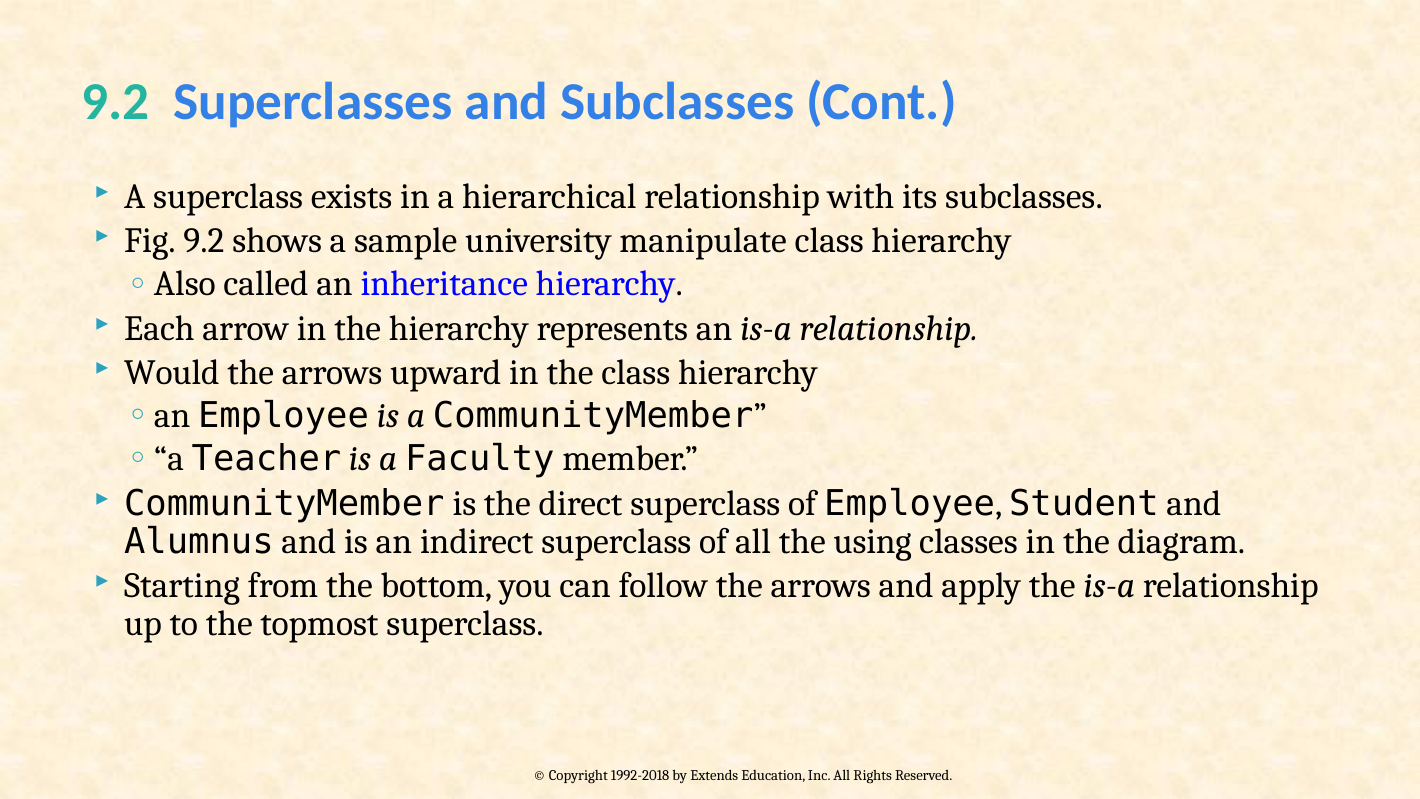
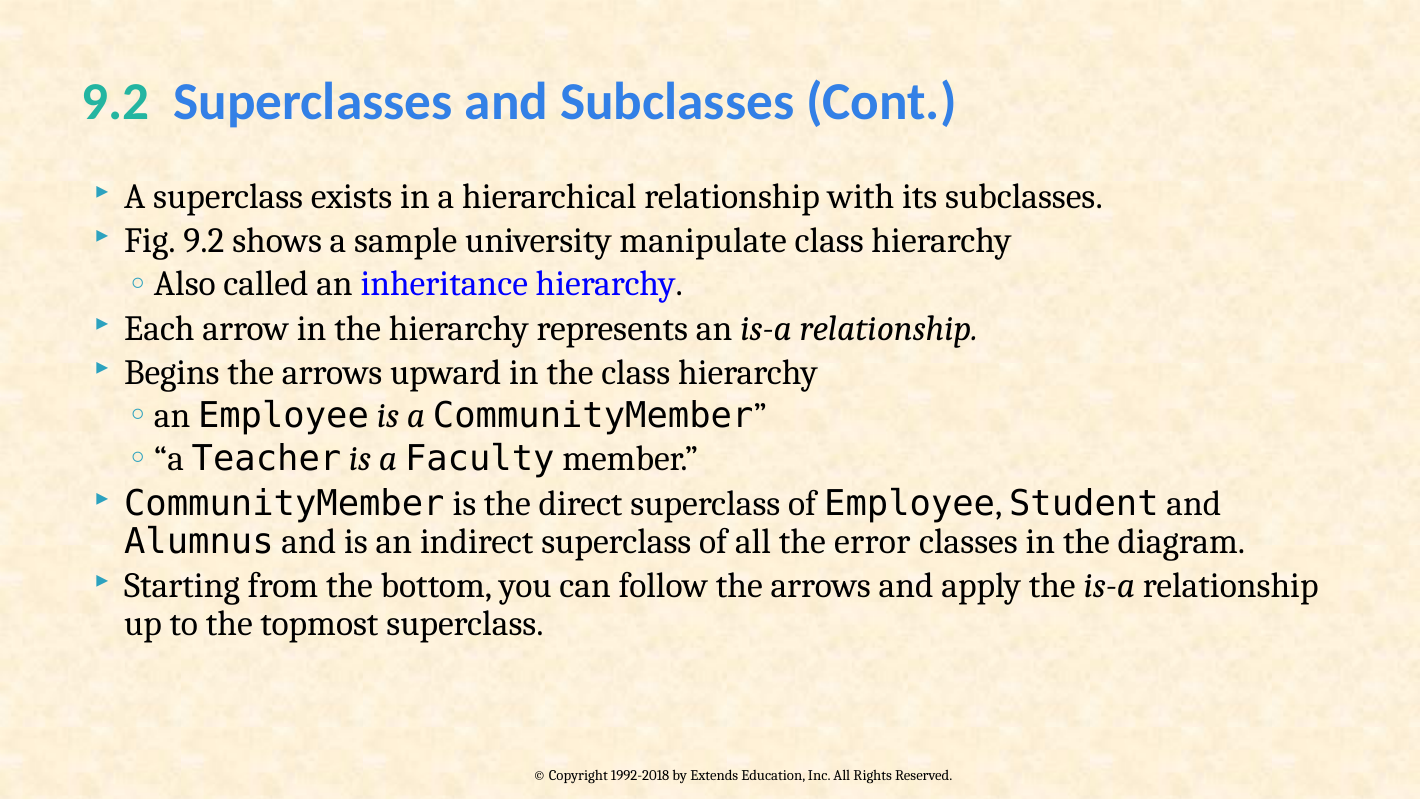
Would: Would -> Begins
using: using -> error
